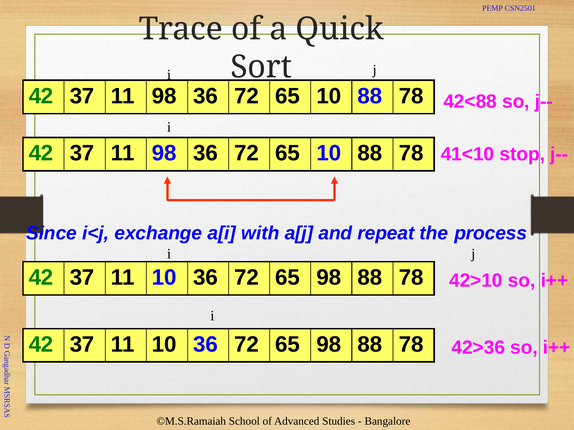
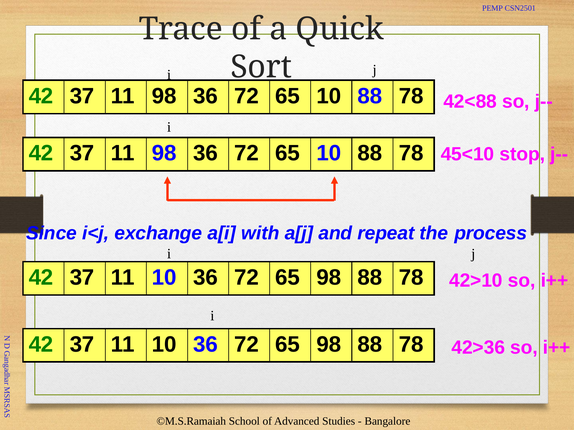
41<10: 41<10 -> 45<10
